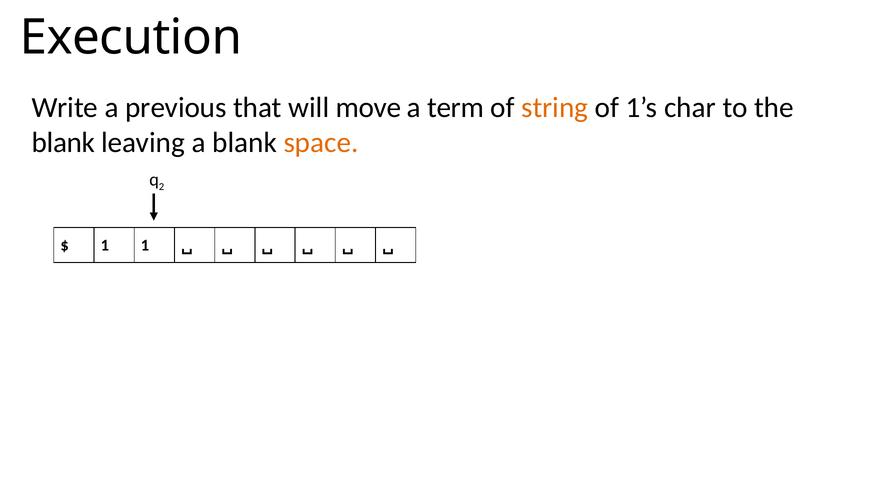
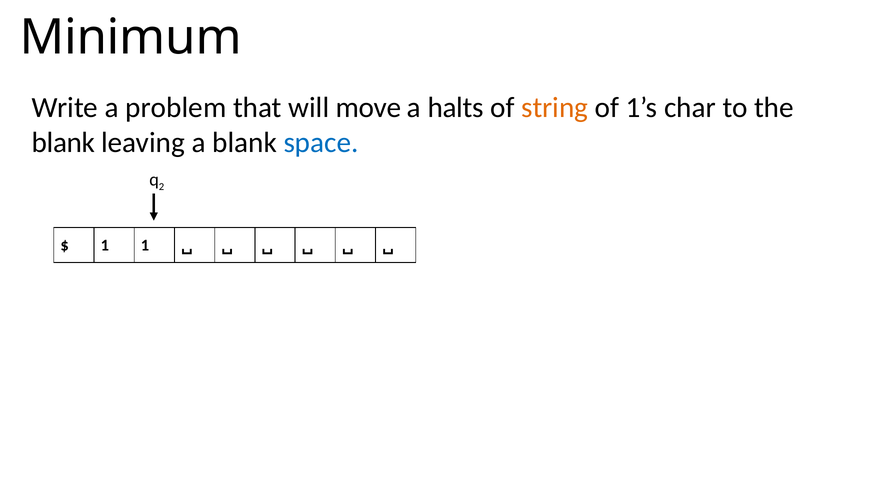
Execution: Execution -> Minimum
previous: previous -> problem
term: term -> halts
space colour: orange -> blue
